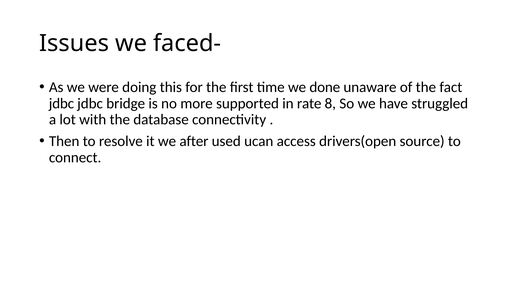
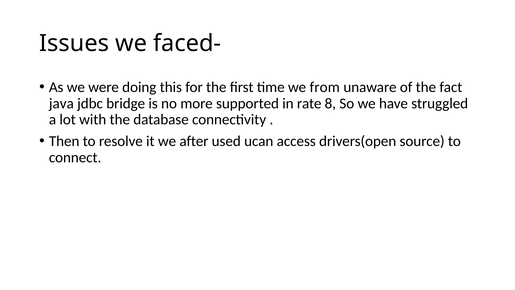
done: done -> from
jdbc at (61, 103): jdbc -> java
